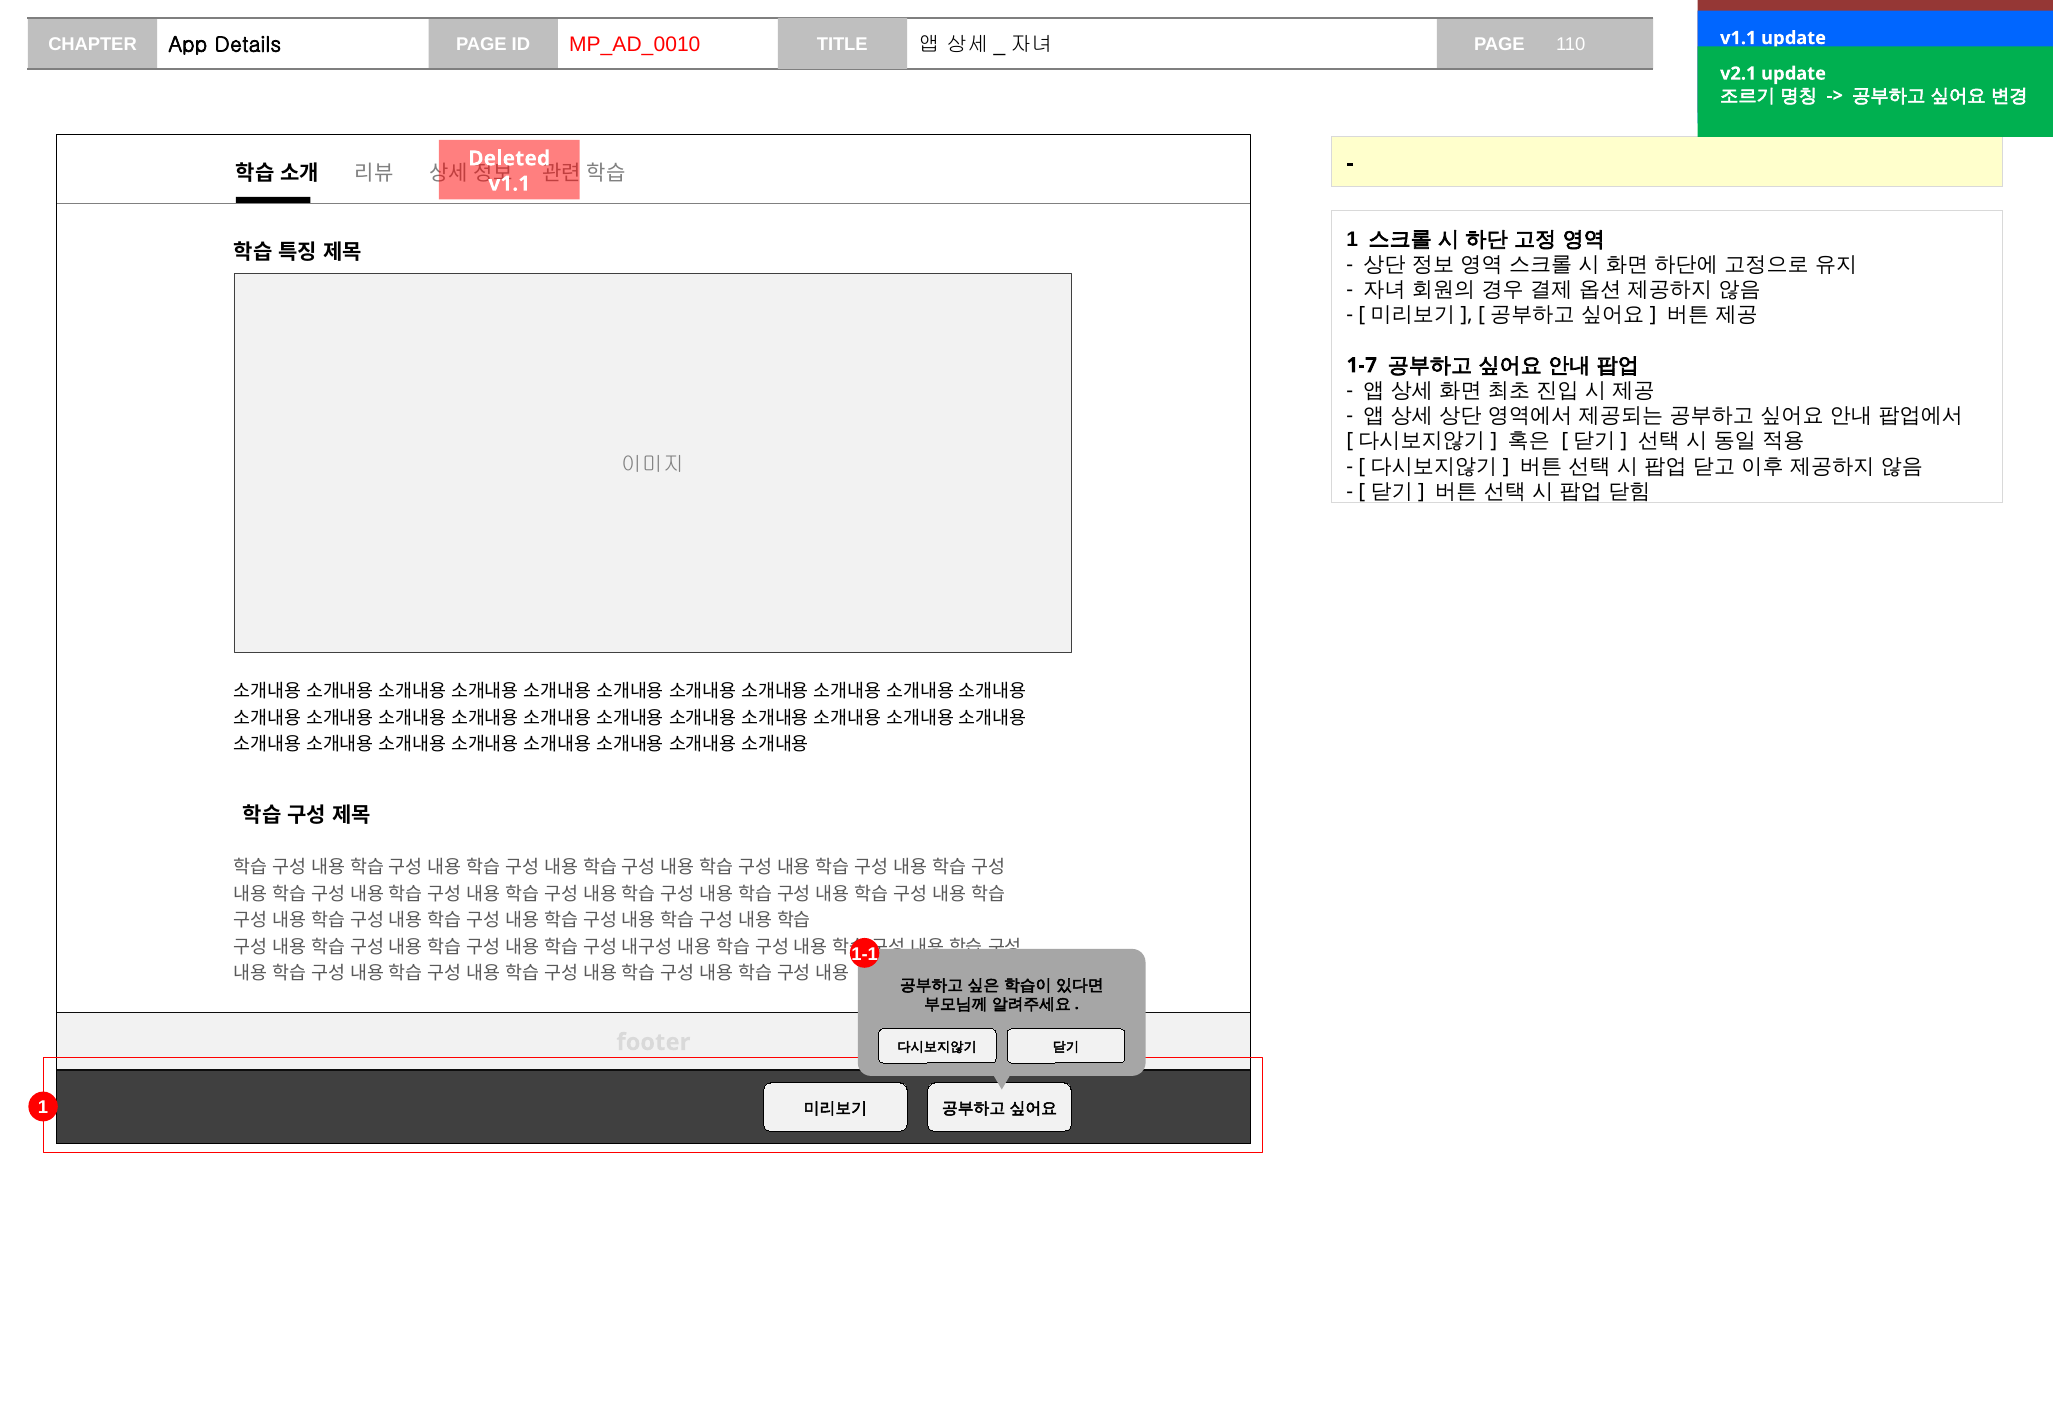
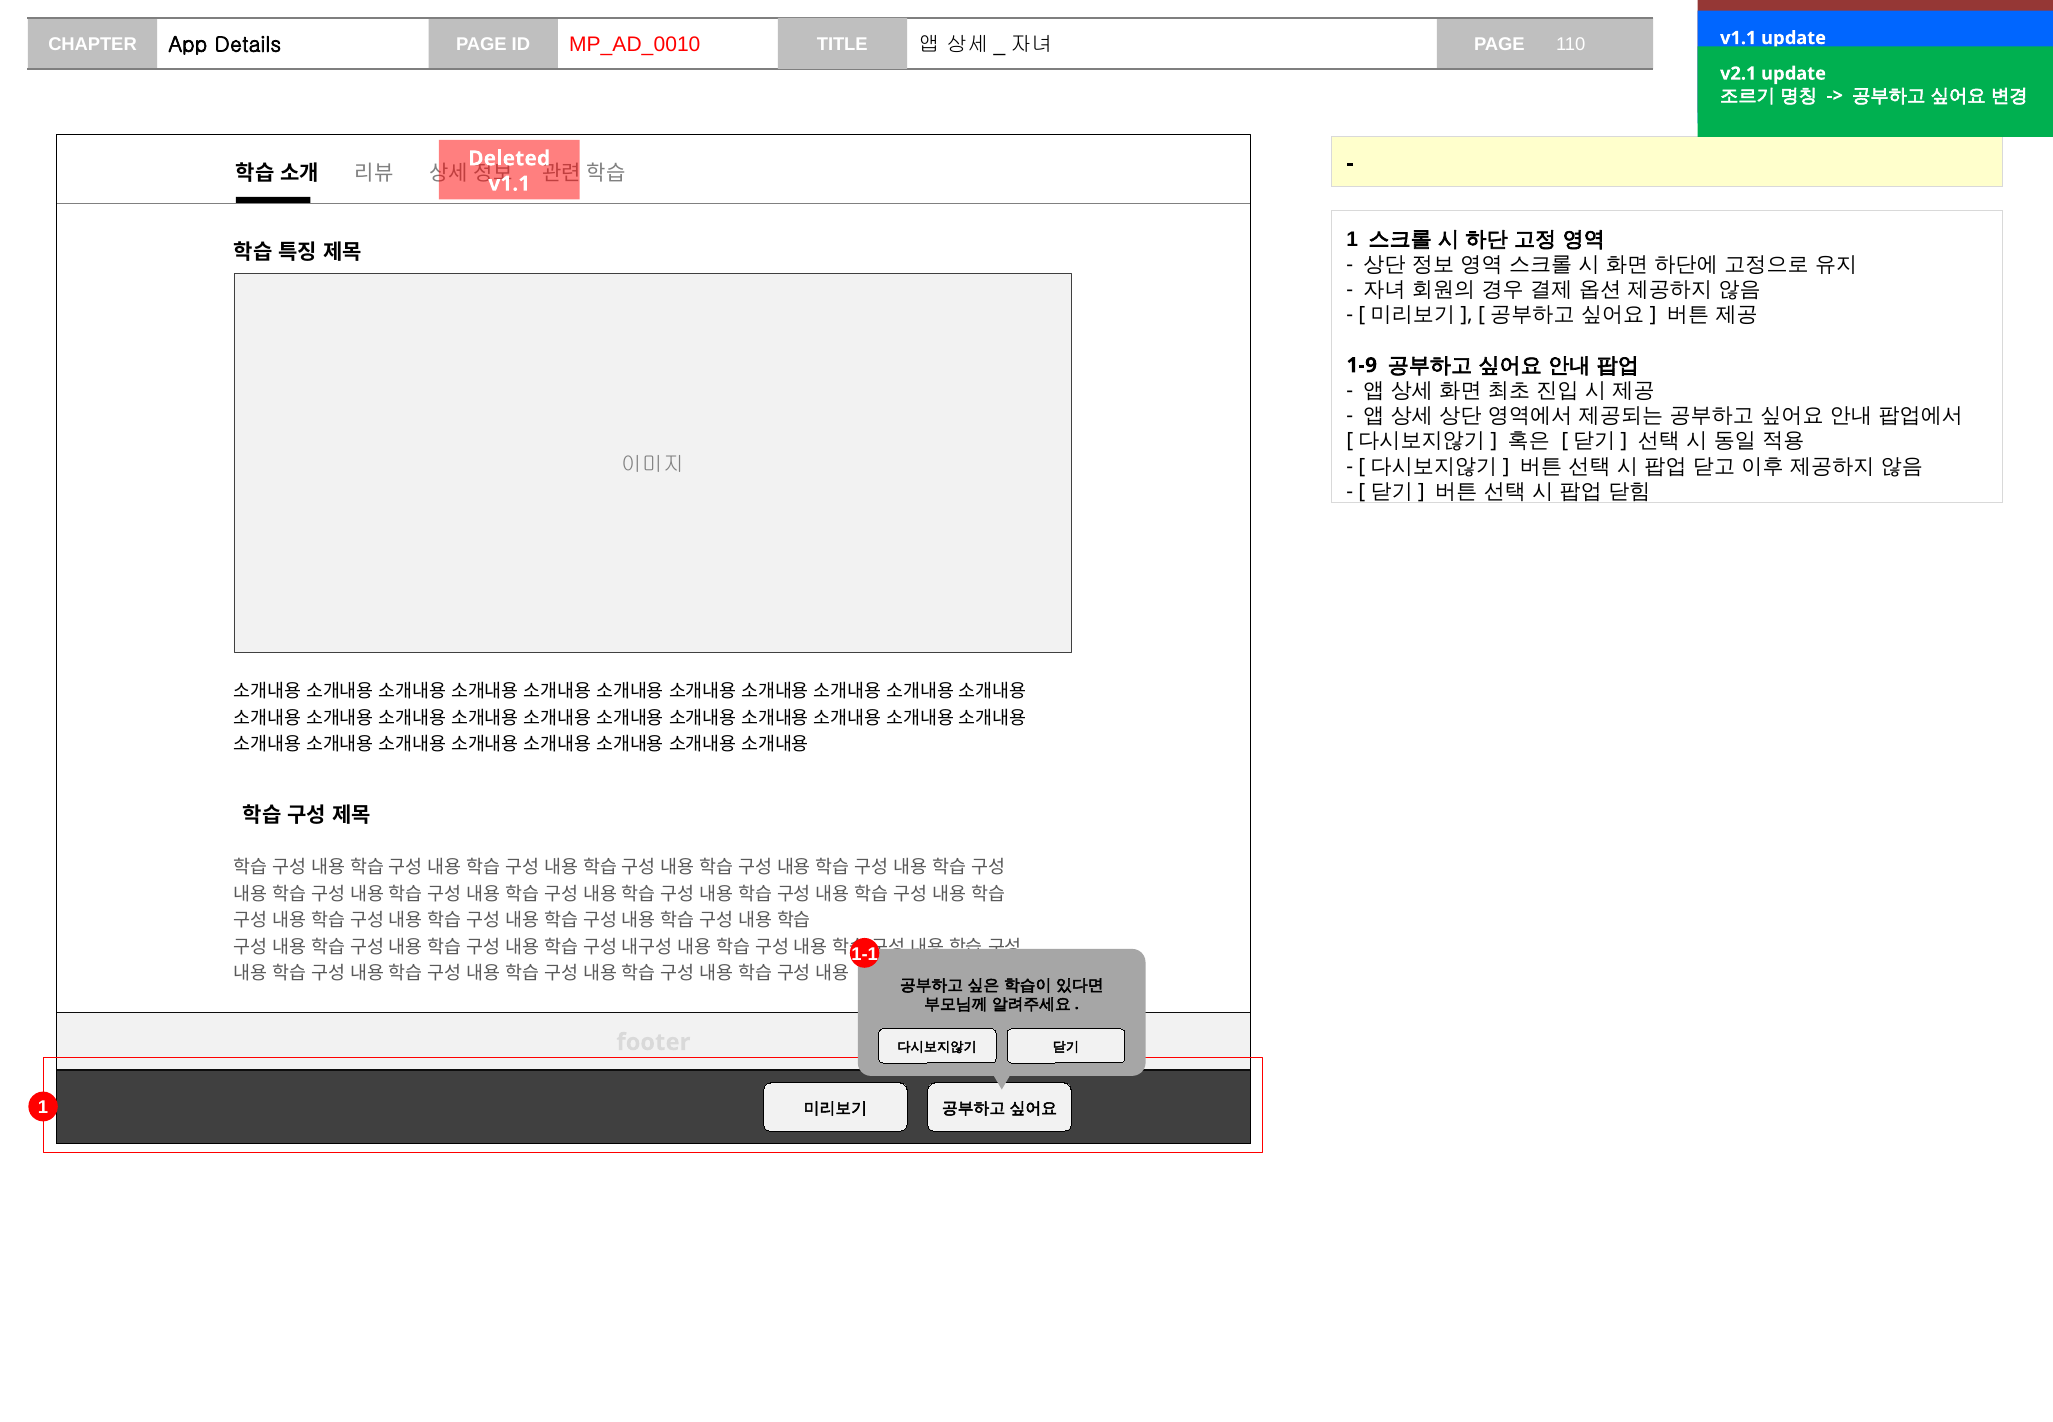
1-7: 1-7 -> 1-9
